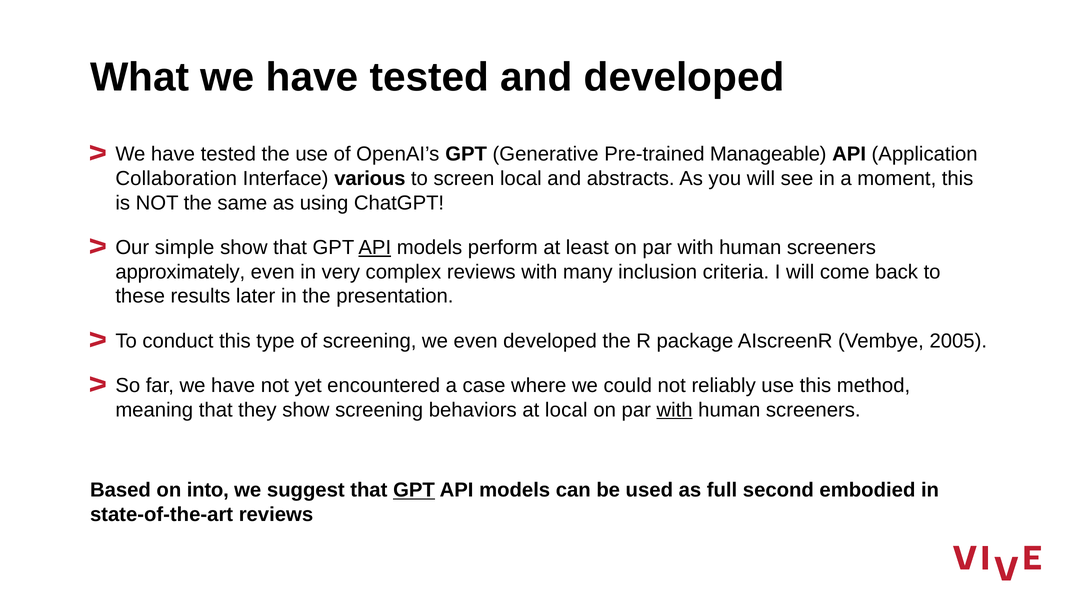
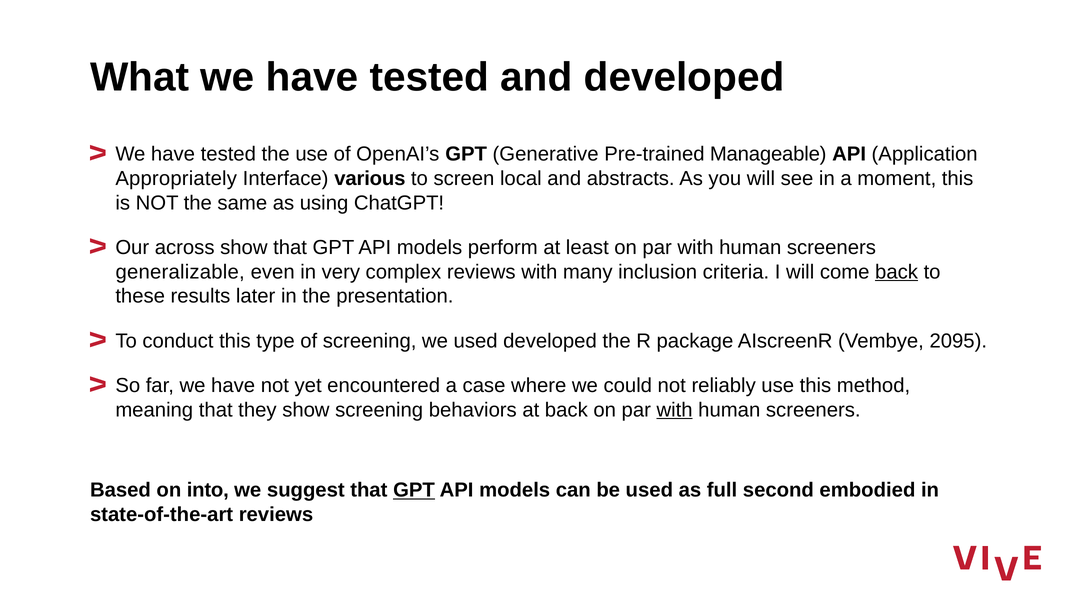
Collaboration: Collaboration -> Appropriately
simple: simple -> across
API at (375, 248) underline: present -> none
approximately: approximately -> generalizable
back at (897, 272) underline: none -> present
we even: even -> used
2005: 2005 -> 2095
at local: local -> back
